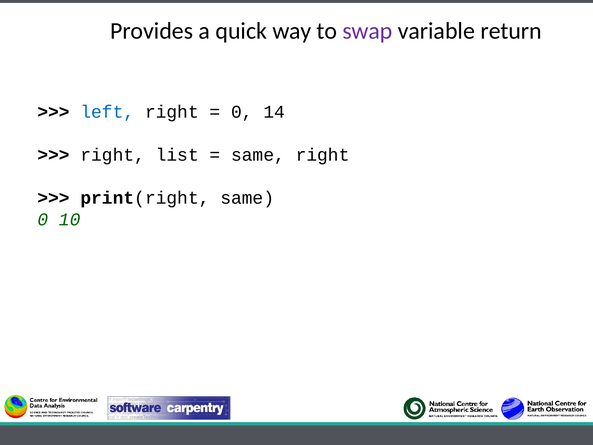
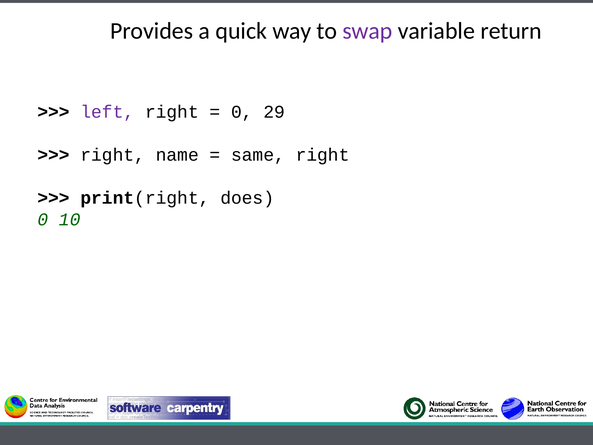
left colour: blue -> purple
14: 14 -> 29
list: list -> name
print(right same: same -> does
